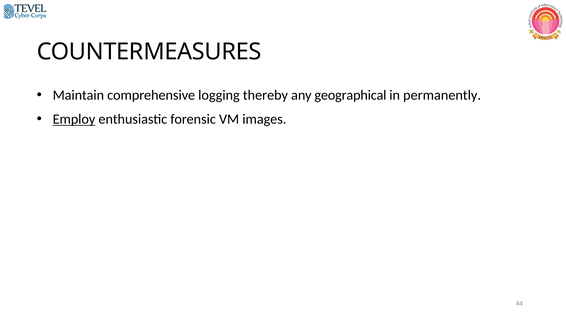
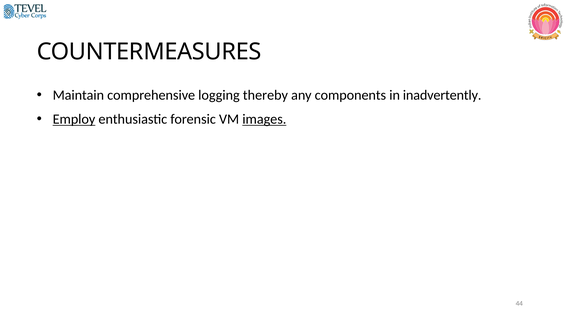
geographical: geographical -> components
permanently: permanently -> inadvertently
images underline: none -> present
